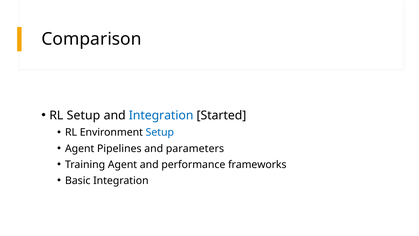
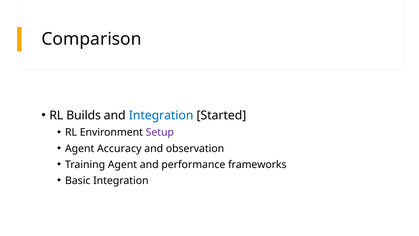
RL Setup: Setup -> Builds
Setup at (160, 132) colour: blue -> purple
Pipelines: Pipelines -> Accuracy
parameters: parameters -> observation
